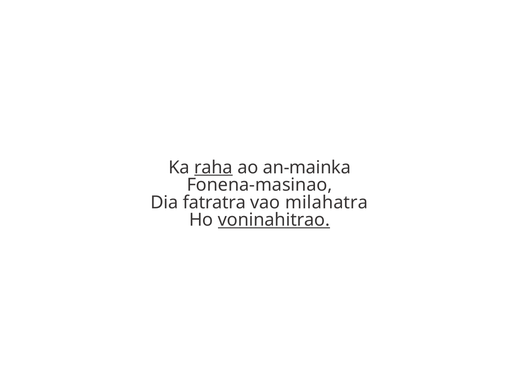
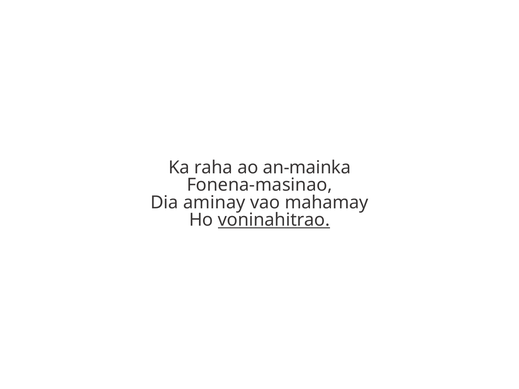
raha underline: present -> none
fatratra: fatratra -> aminay
milahatra: milahatra -> mahamay
